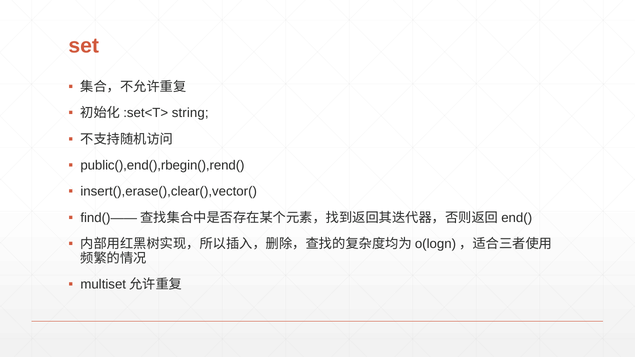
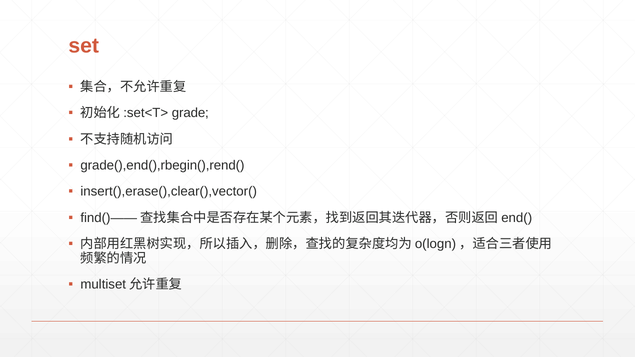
string: string -> grade
public(),end(),rbegin(),rend(: public(),end(),rbegin(),rend( -> grade(),end(),rbegin(),rend(
